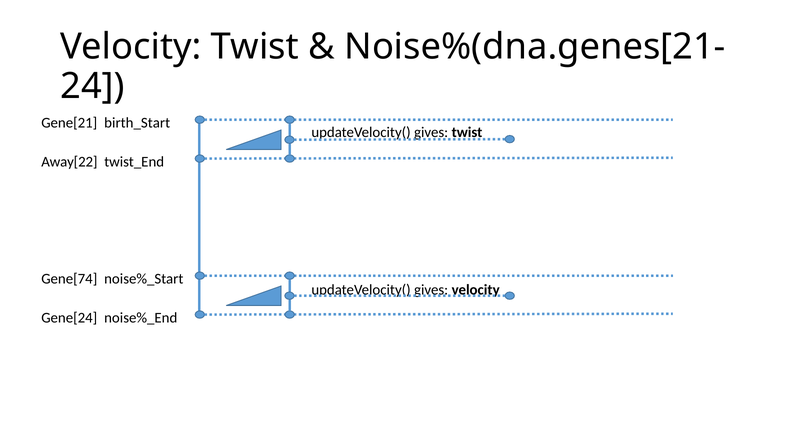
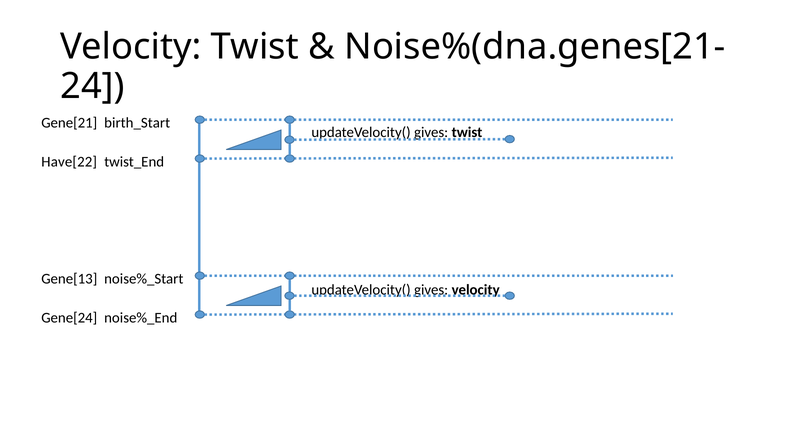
Away[22: Away[22 -> Have[22
Gene[74: Gene[74 -> Gene[13
